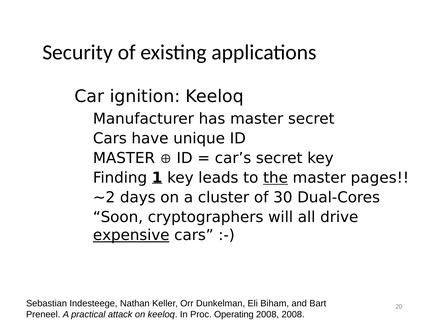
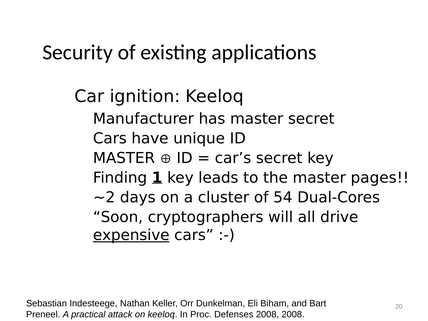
the underline: present -> none
30: 30 -> 54
Operating: Operating -> Defenses
